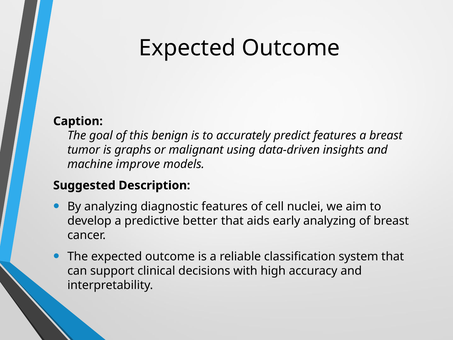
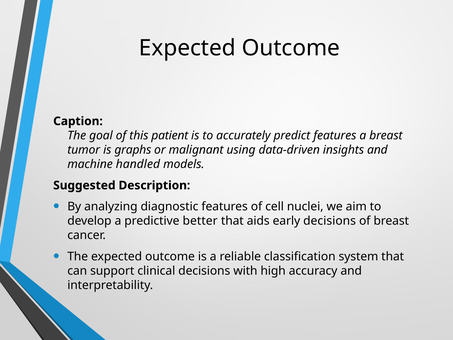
benign: benign -> patient
improve: improve -> handled
early analyzing: analyzing -> decisions
